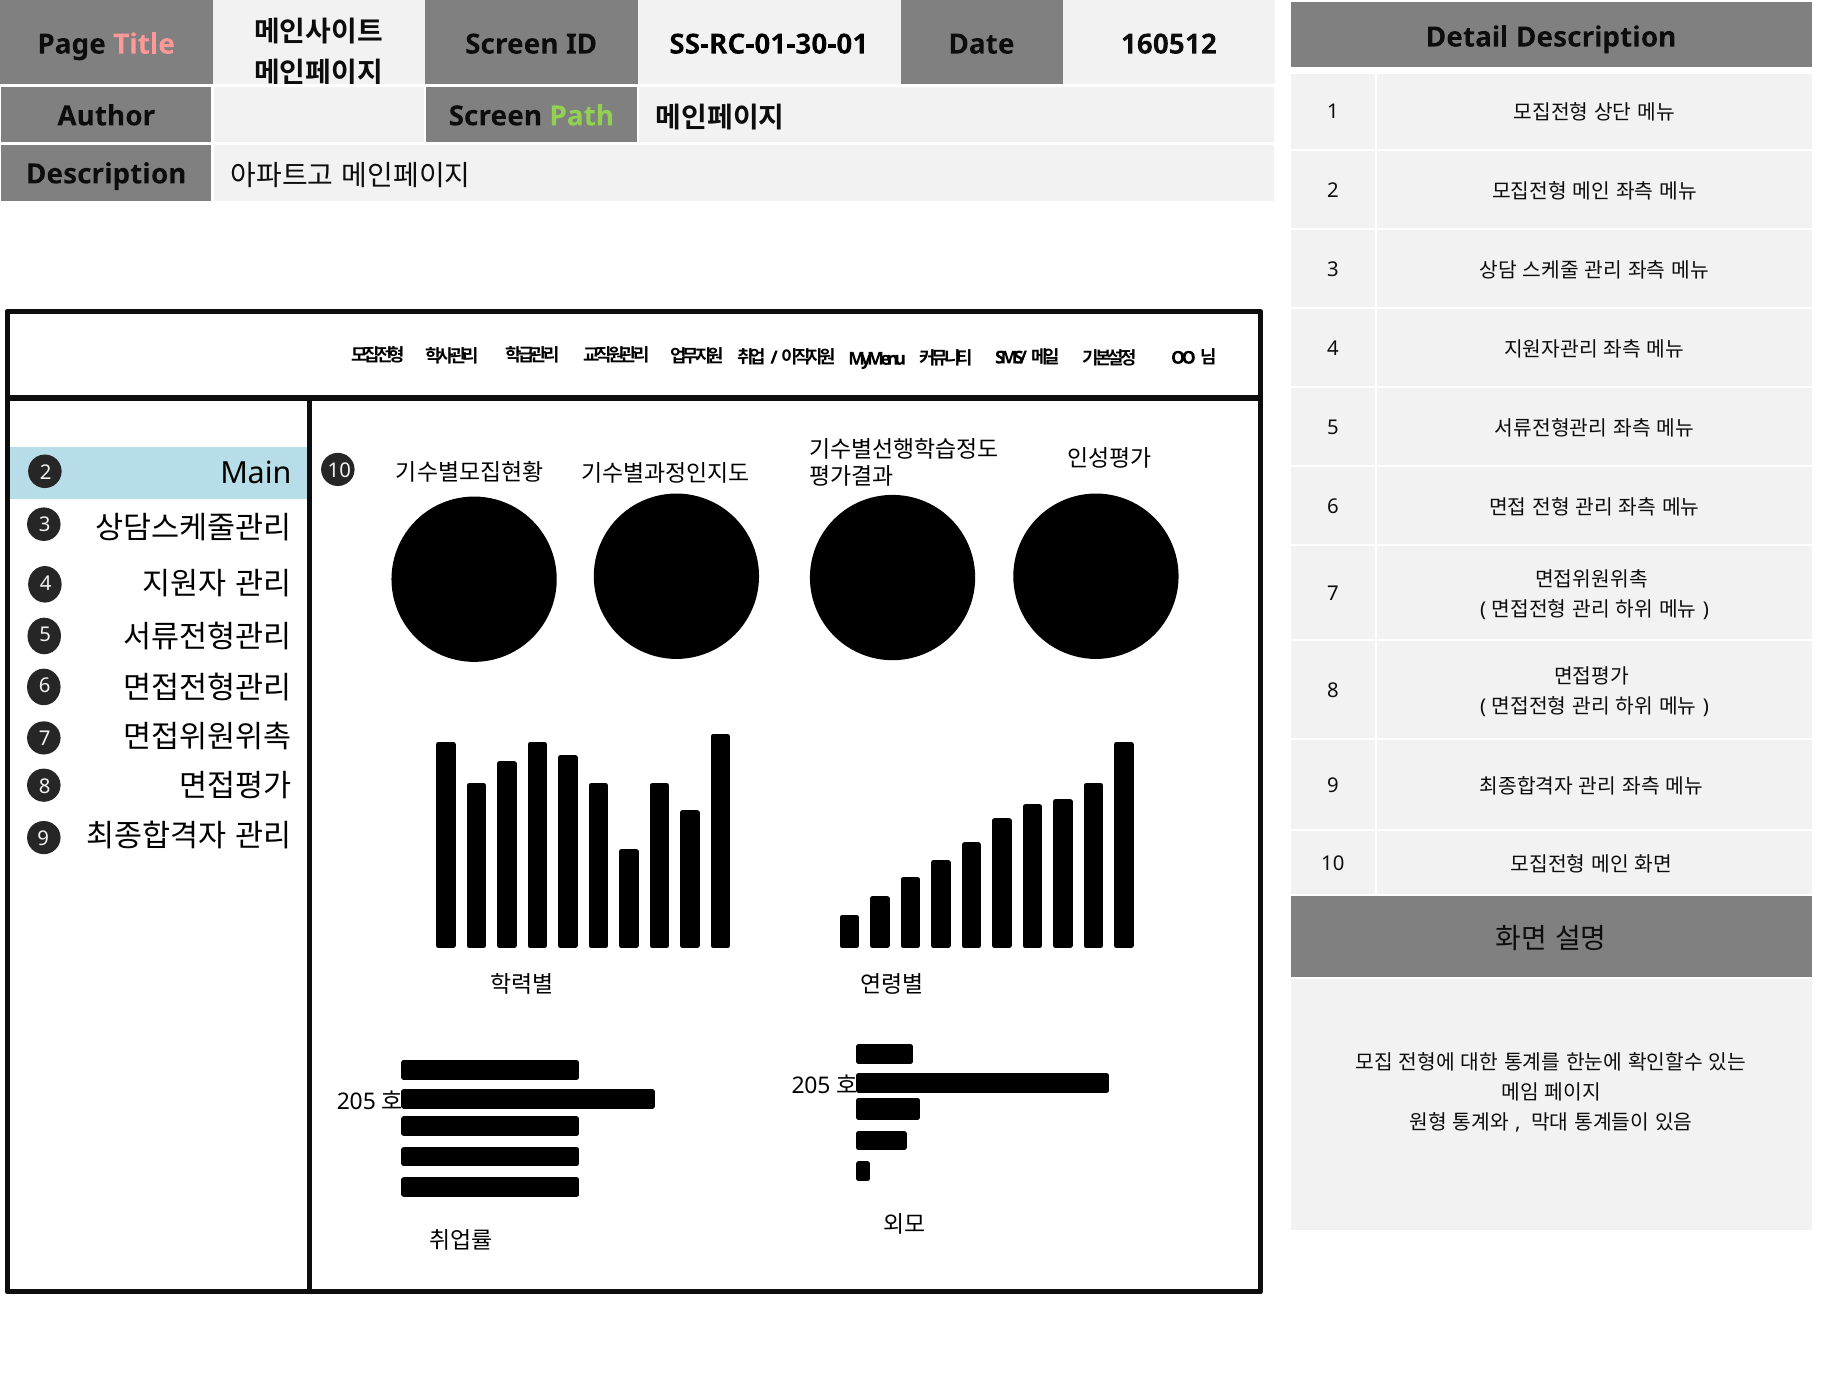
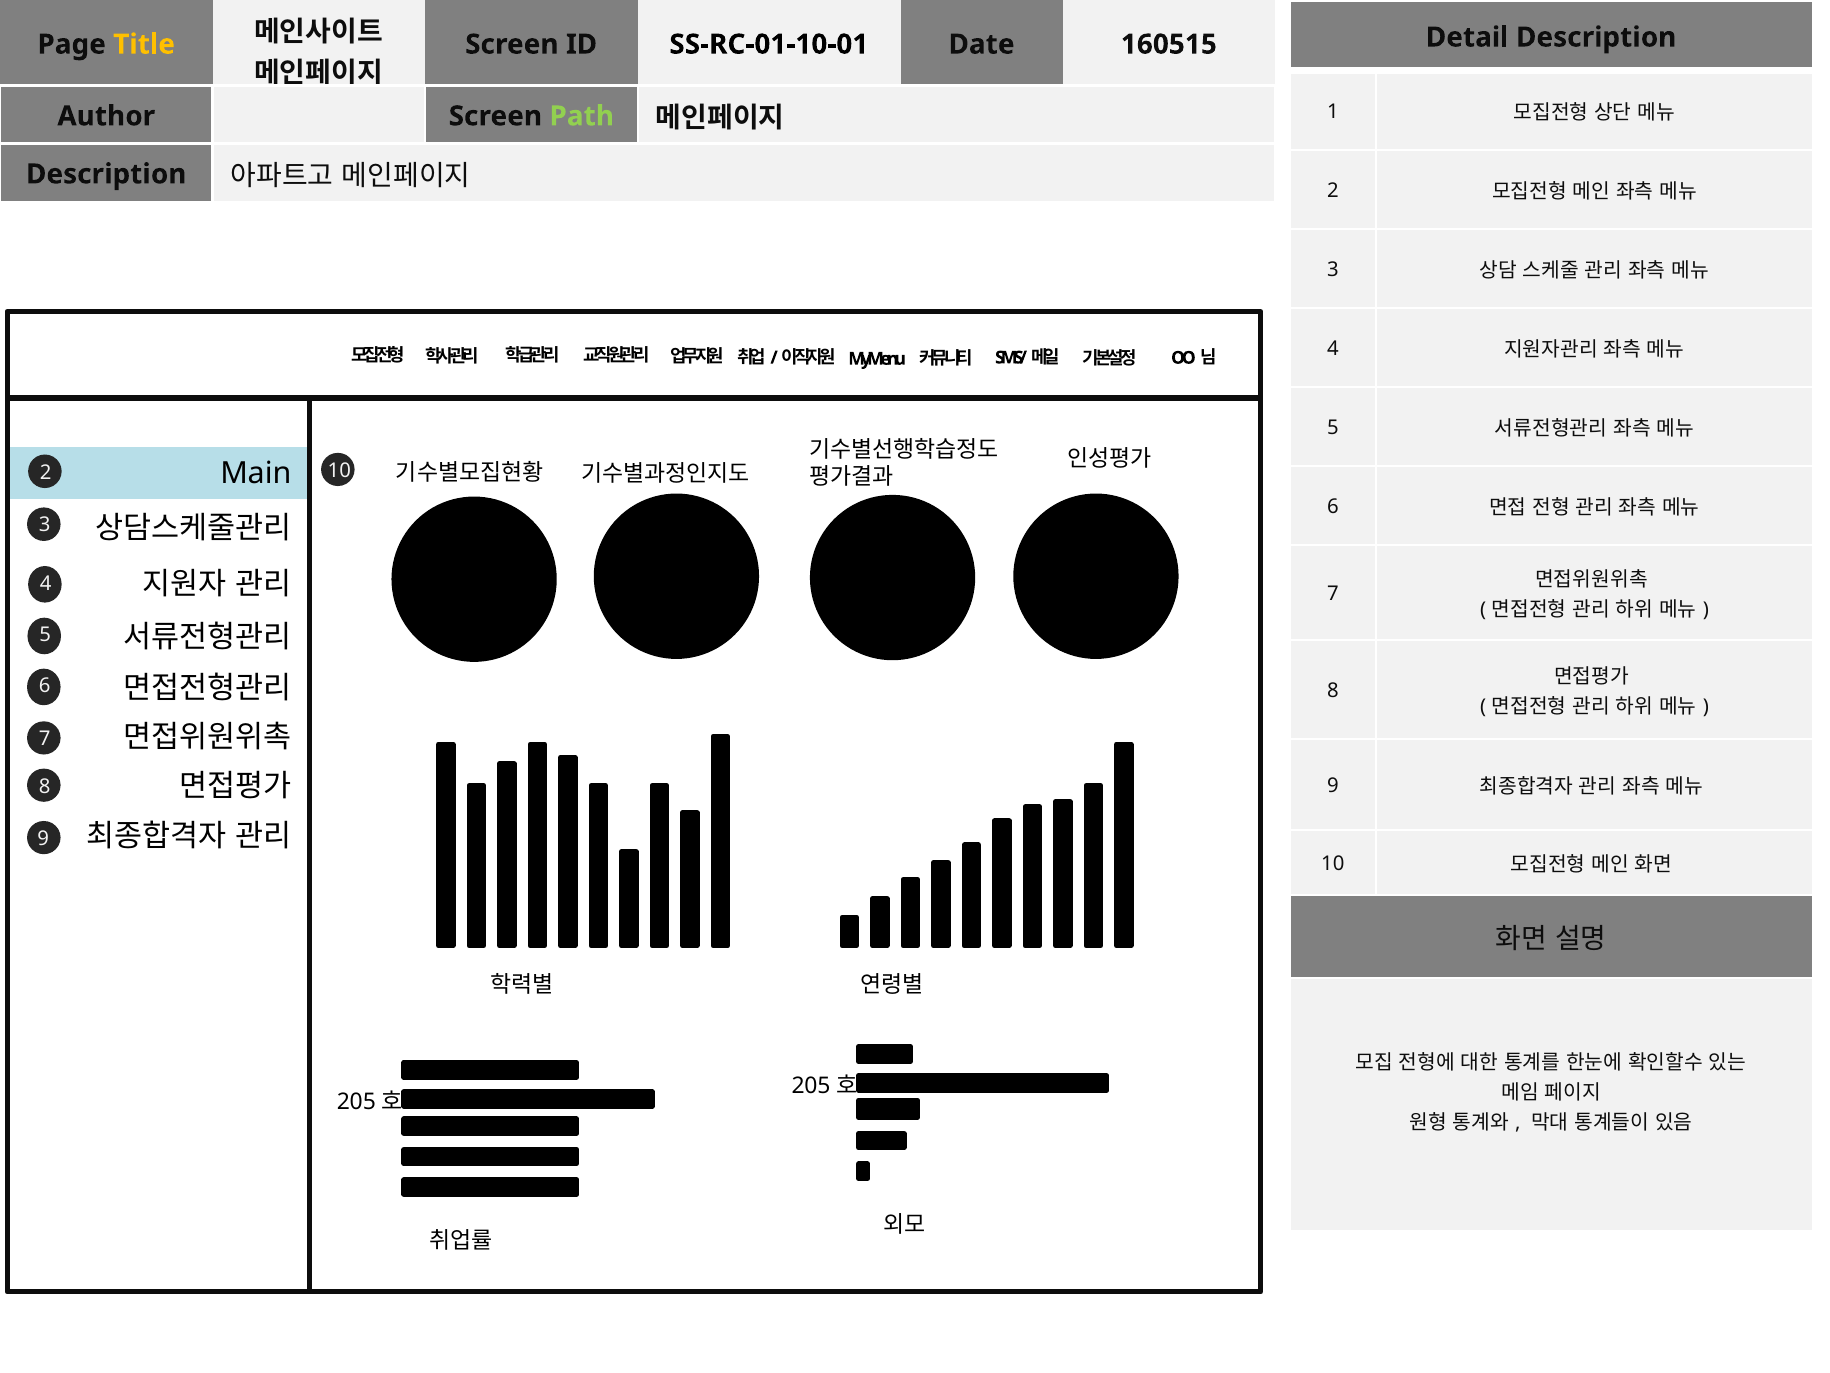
Title colour: pink -> yellow
SS-RC-01-30-01: SS-RC-01-30-01 -> SS-RC-01-10-01
160512: 160512 -> 160515
